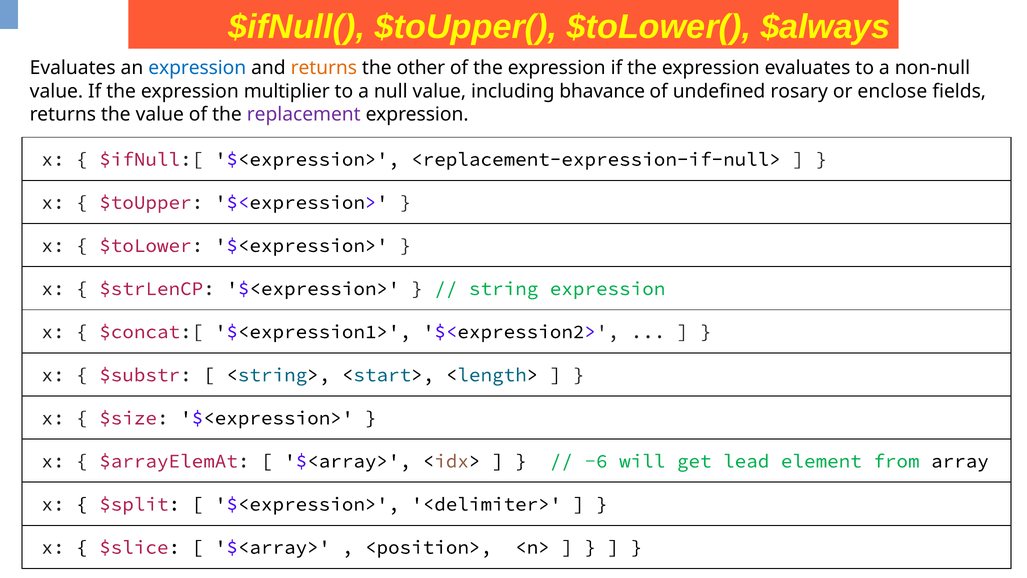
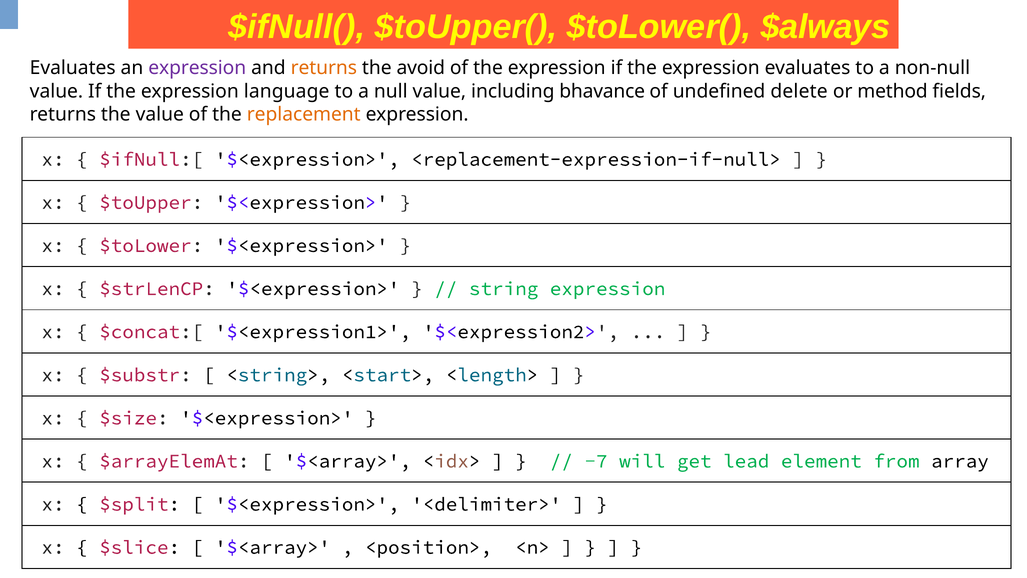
expression at (197, 68) colour: blue -> purple
other: other -> avoid
multiplier: multiplier -> language
rosary: rosary -> delete
enclose: enclose -> method
replacement colour: purple -> orange
-6: -6 -> -7
